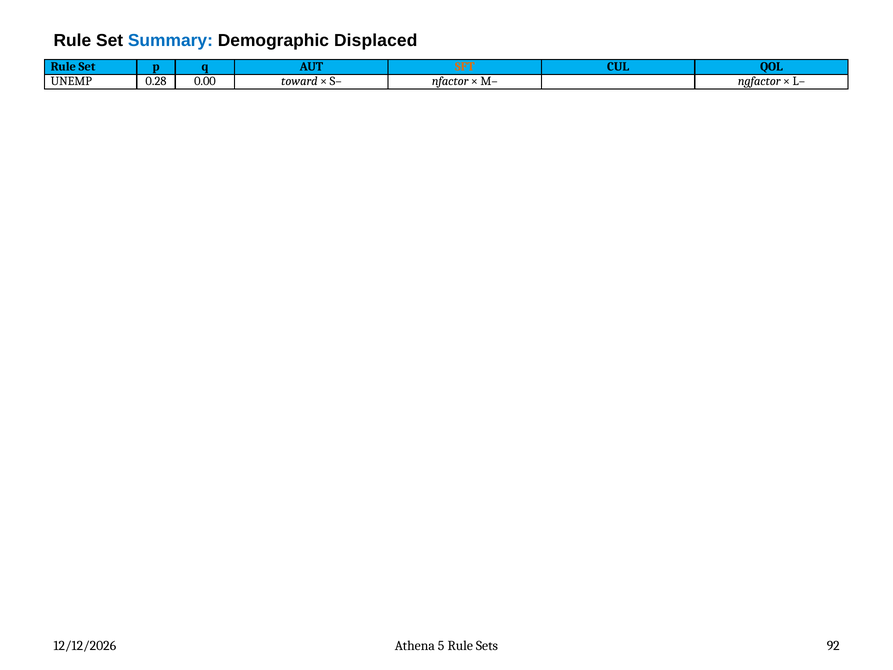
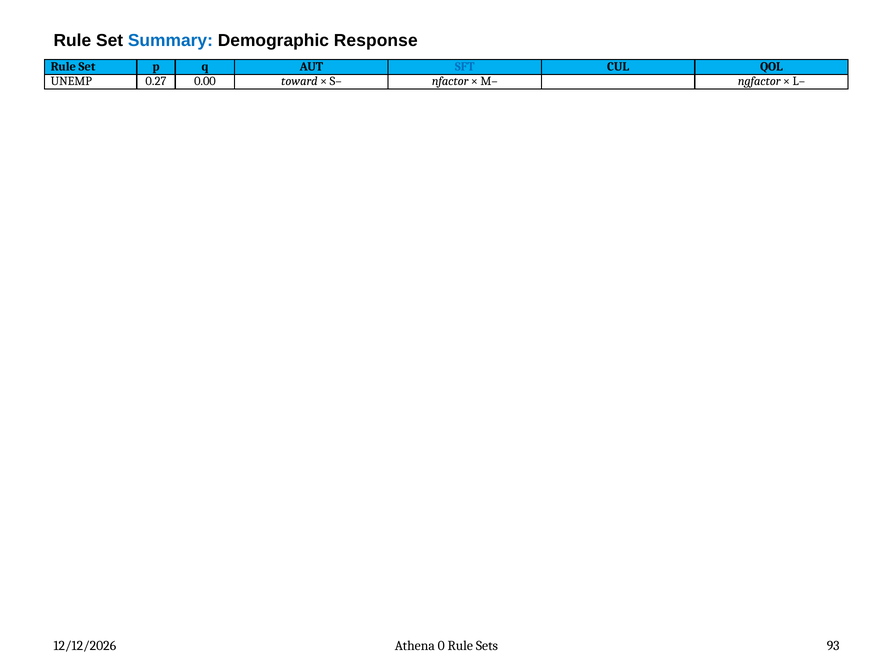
Displaced: Displaced -> Response
SFT colour: orange -> blue
0.28: 0.28 -> 0.27
5: 5 -> 0
92: 92 -> 93
